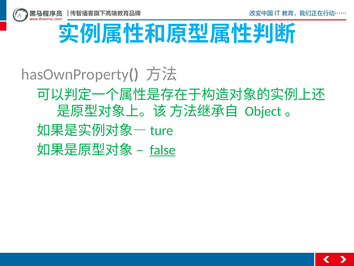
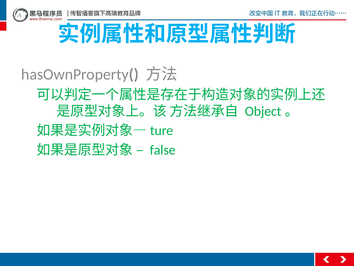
false underline: present -> none
